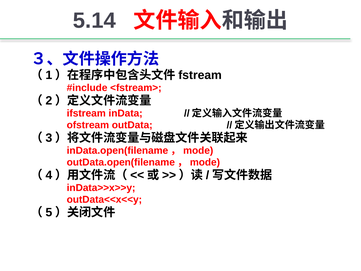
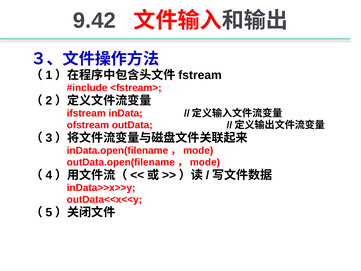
5.14: 5.14 -> 9.42
